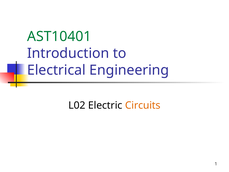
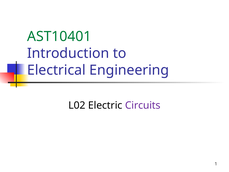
Circuits colour: orange -> purple
